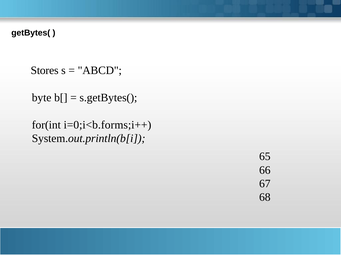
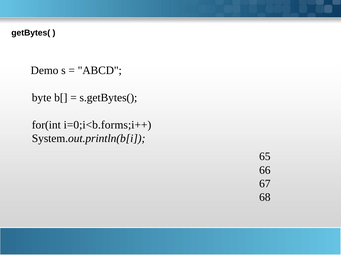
Stores: Stores -> Demo
